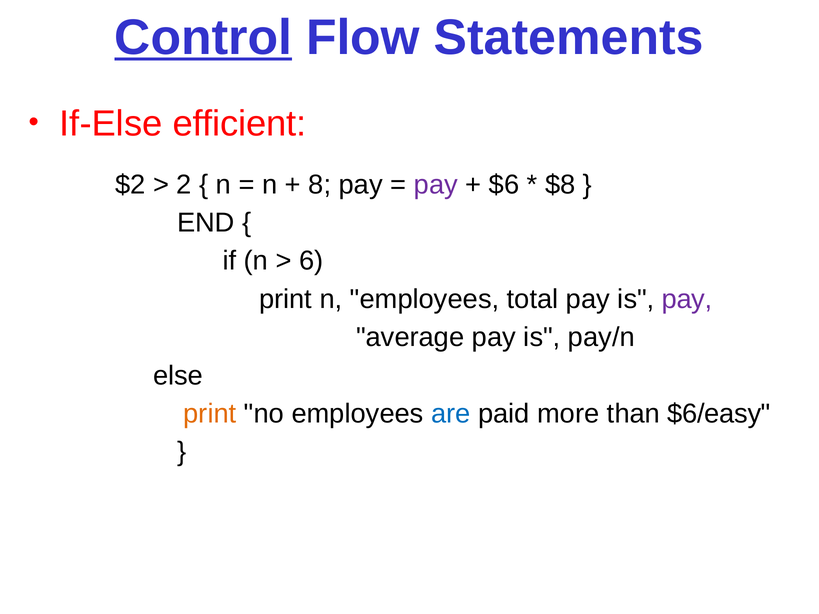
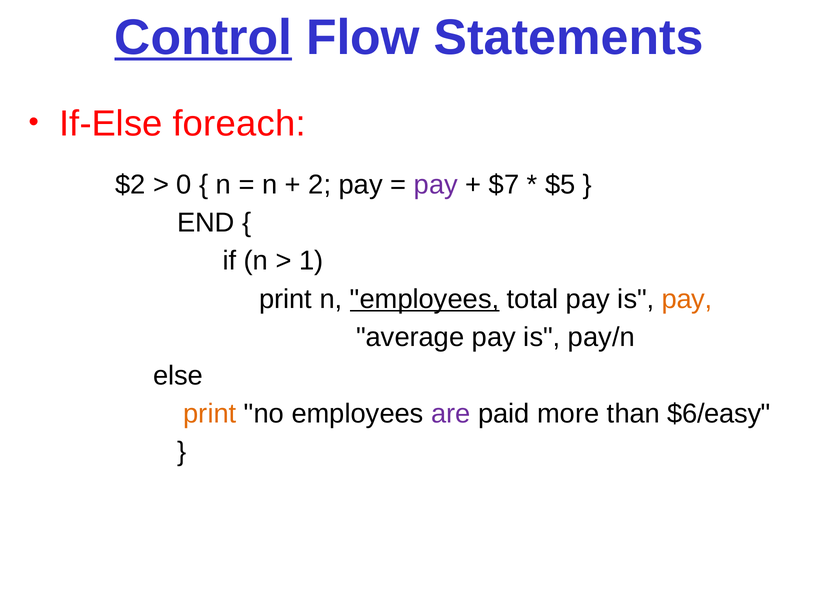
efficient: efficient -> foreach
2: 2 -> 0
8: 8 -> 2
$6: $6 -> $7
$8: $8 -> $5
6: 6 -> 1
employees at (425, 299) underline: none -> present
pay at (687, 299) colour: purple -> orange
are colour: blue -> purple
